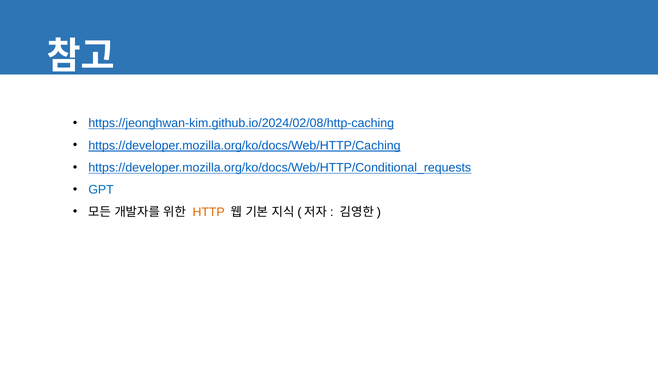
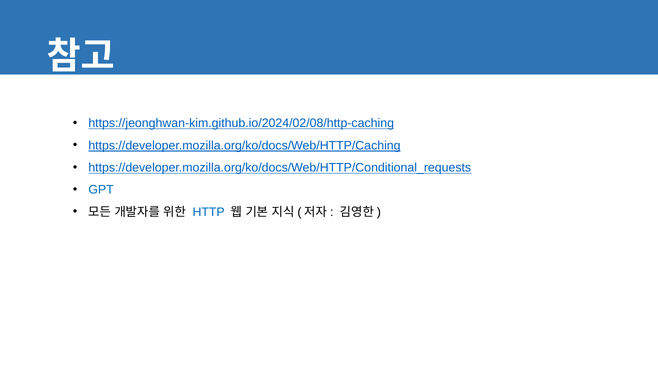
HTTP colour: orange -> blue
